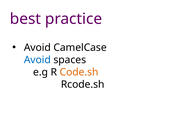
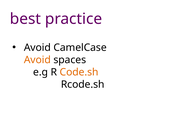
Avoid at (37, 60) colour: blue -> orange
